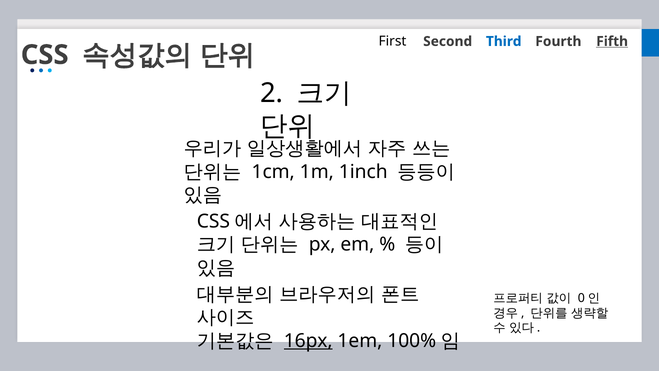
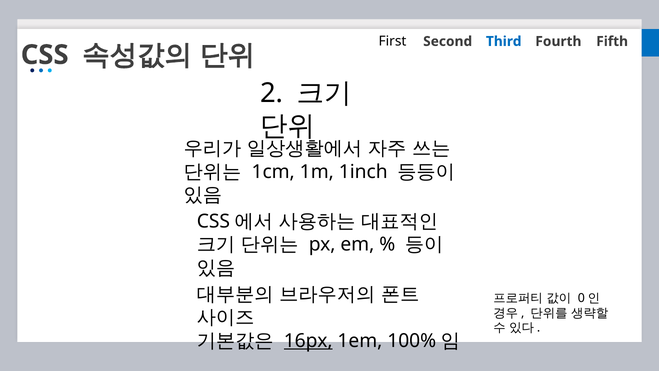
Fifth underline: present -> none
